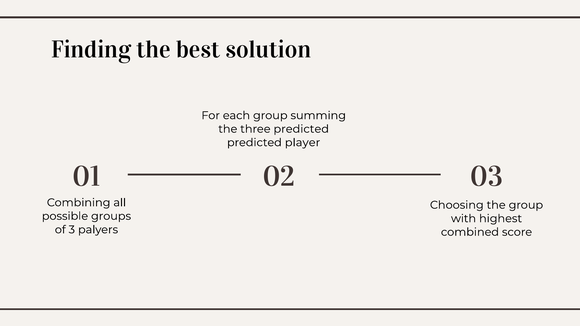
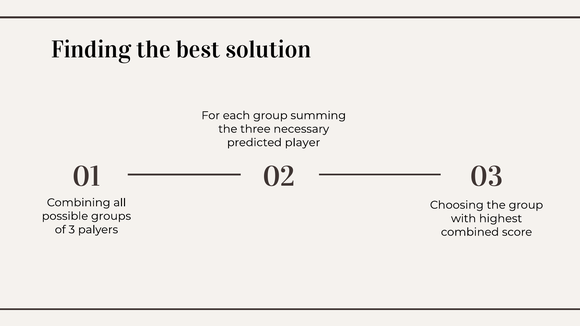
three predicted: predicted -> necessary
